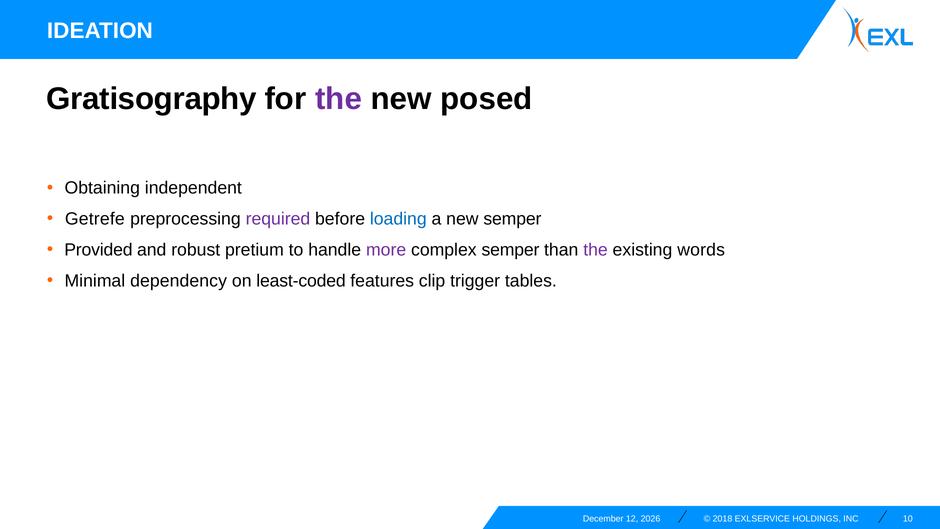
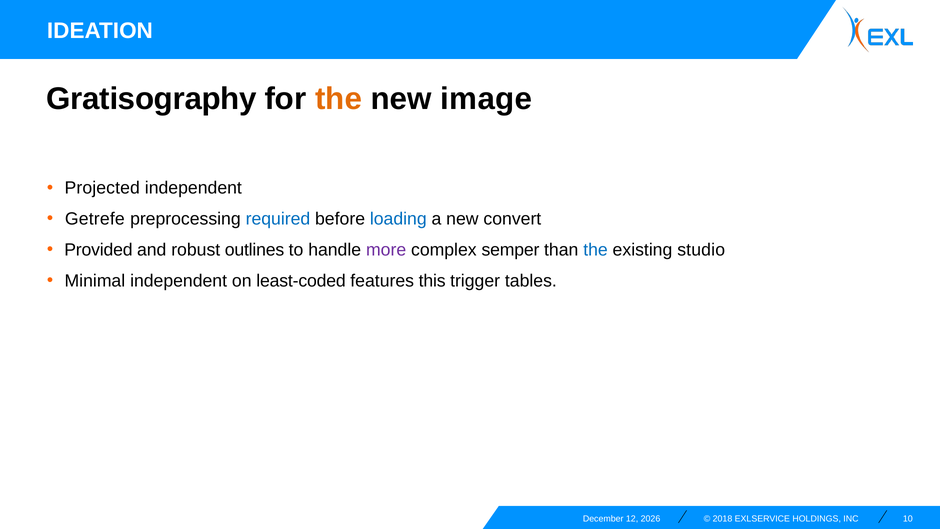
the at (338, 99) colour: purple -> orange
posed: posed -> image
Obtaining: Obtaining -> Projected
required colour: purple -> blue
new semper: semper -> convert
pretium: pretium -> outlines
the at (596, 250) colour: purple -> blue
words: words -> studio
Minimal dependency: dependency -> independent
clip: clip -> this
